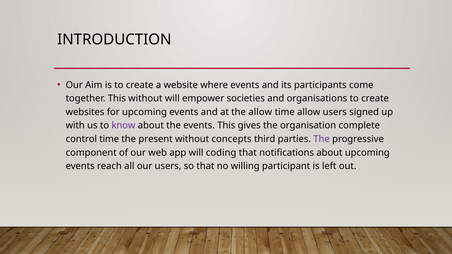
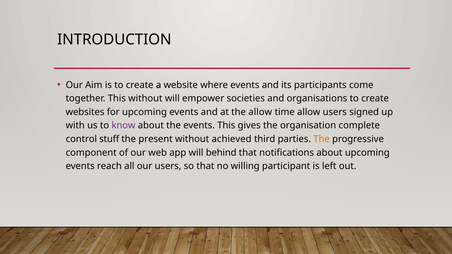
control time: time -> stuff
concepts: concepts -> achieved
The at (322, 139) colour: purple -> orange
coding: coding -> behind
